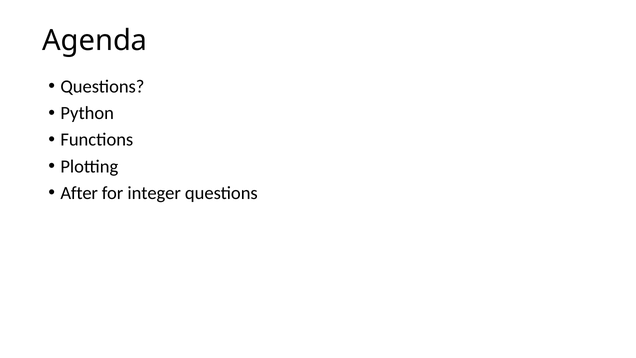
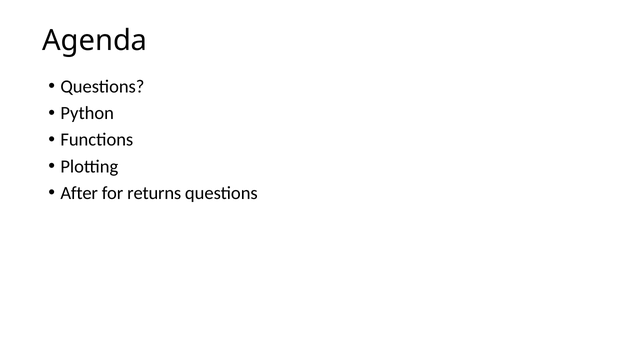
integer: integer -> returns
